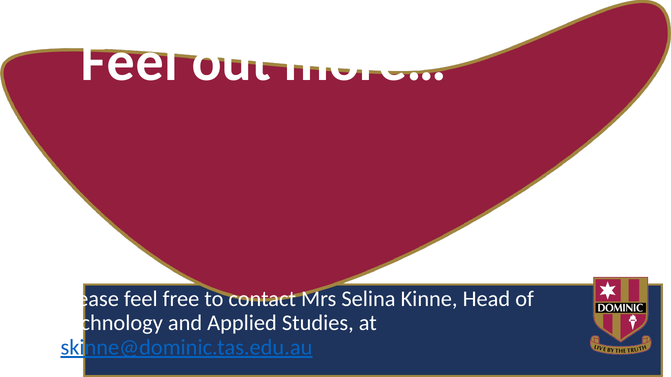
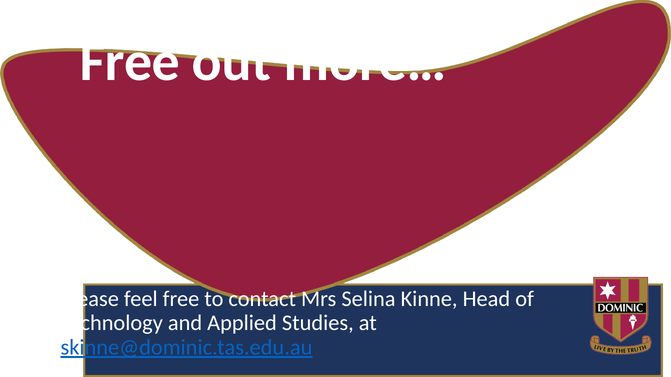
Feel at (129, 62): Feel -> Free
